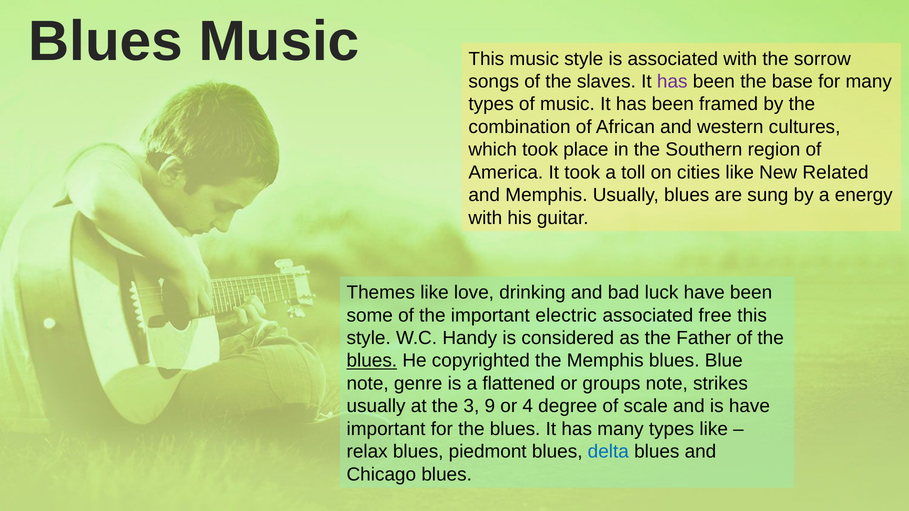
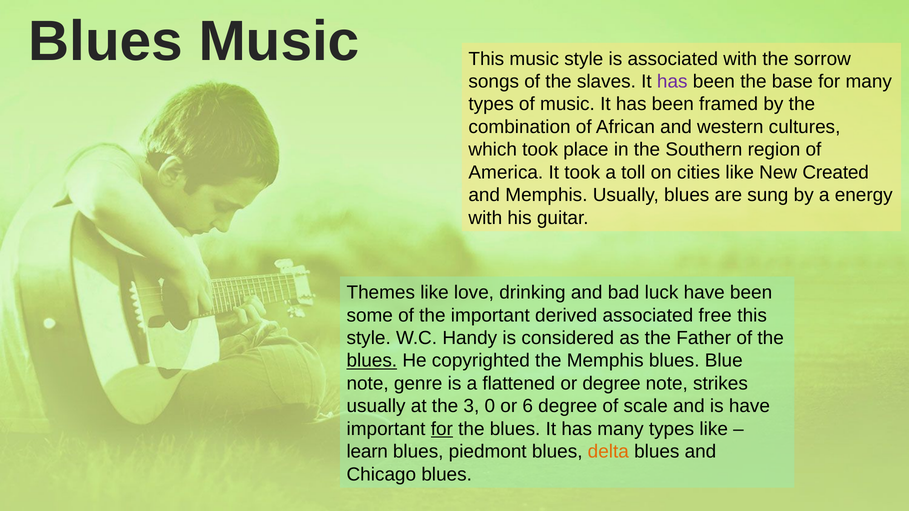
Related: Related -> Created
electric: electric -> derived
or groups: groups -> degree
9: 9 -> 0
4: 4 -> 6
for at (442, 429) underline: none -> present
relax: relax -> learn
delta colour: blue -> orange
